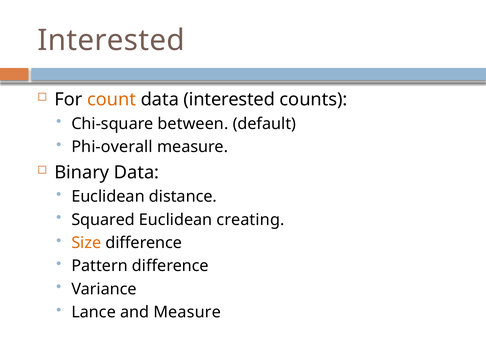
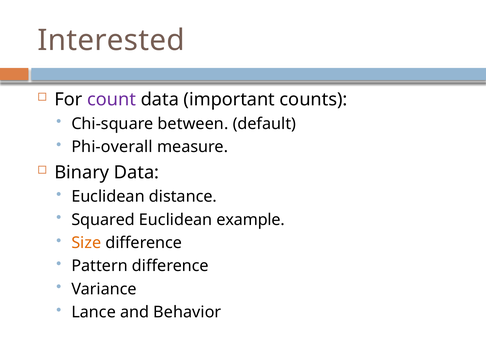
count colour: orange -> purple
data interested: interested -> important
creating: creating -> example
and Measure: Measure -> Behavior
